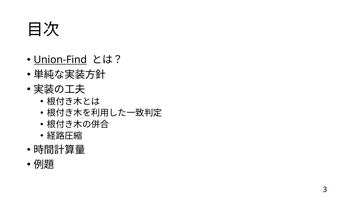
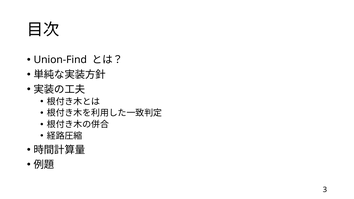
Union-Find underline: present -> none
